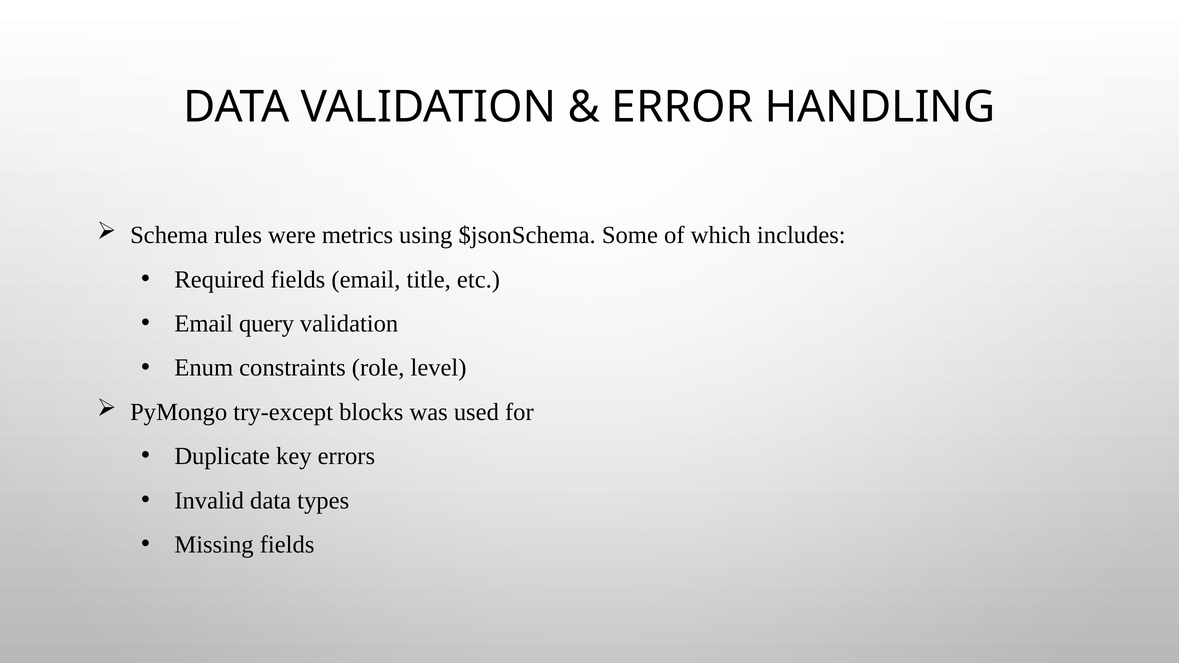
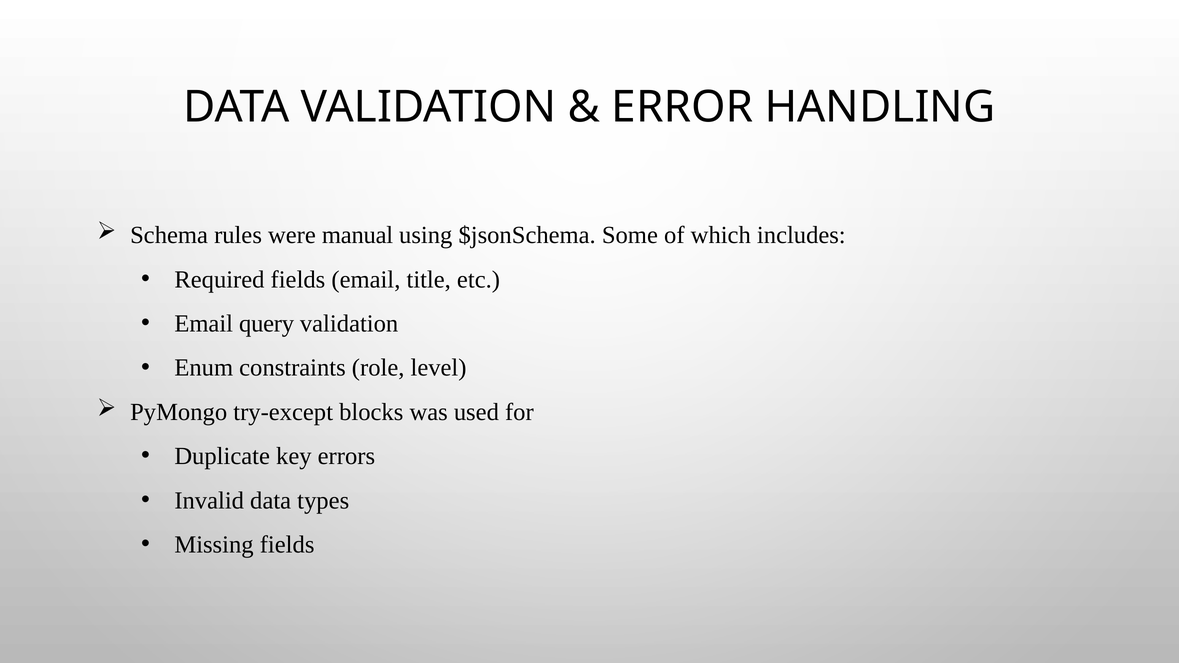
metrics: metrics -> manual
